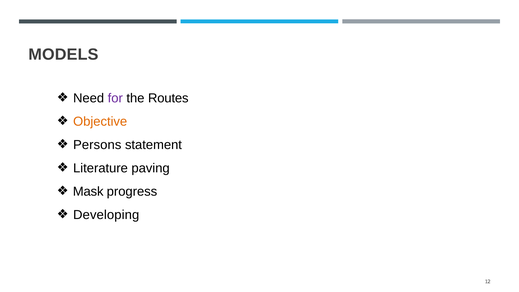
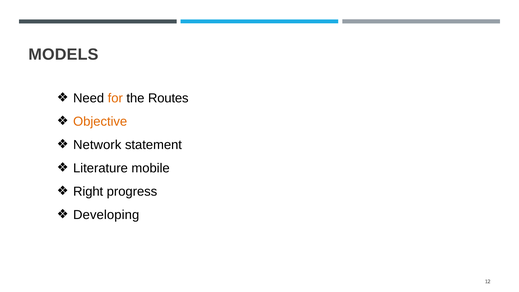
for colour: purple -> orange
Persons: Persons -> Network
paving: paving -> mobile
Mask: Mask -> Right
